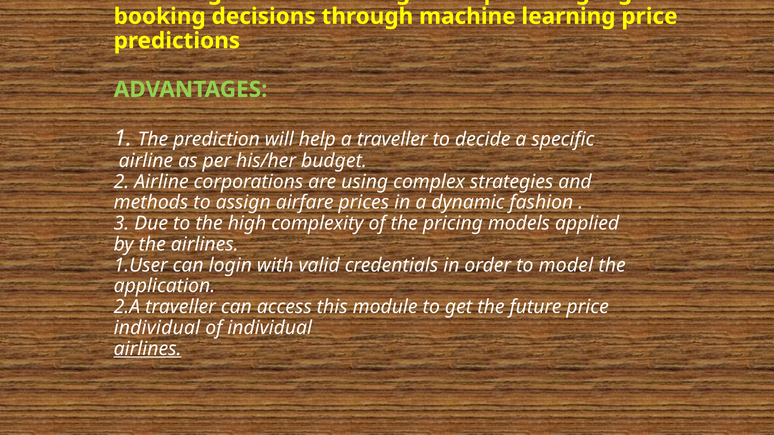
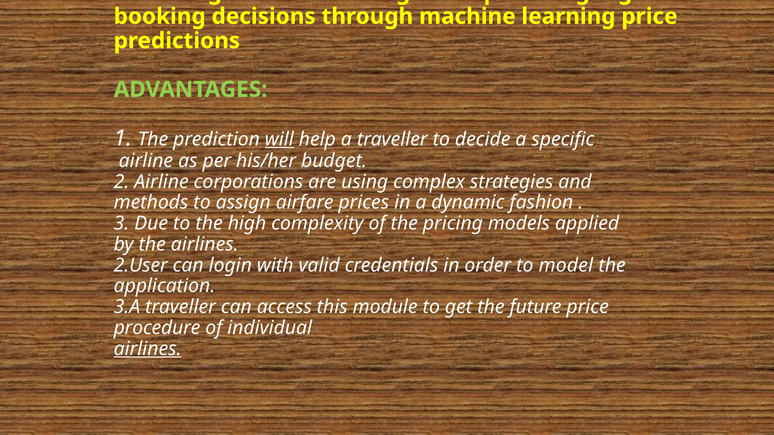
will underline: none -> present
1.User: 1.User -> 2.User
2.A: 2.A -> 3.A
individual at (157, 328): individual -> procedure
